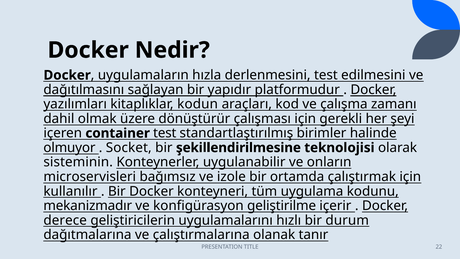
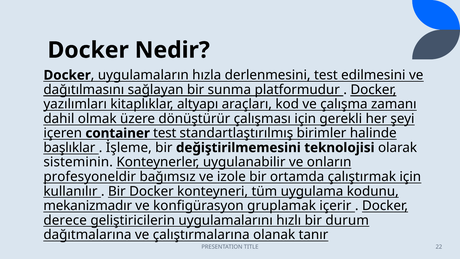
yapıdır: yapıdır -> sunma
kodun: kodun -> altyapı
olmuyor: olmuyor -> başlıklar
Socket: Socket -> İşleme
şekillendirilmesine: şekillendirilmesine -> değiştirilmemesini
microservisleri: microservisleri -> profesyoneldir
geliştirilme: geliştirilme -> gruplamak
